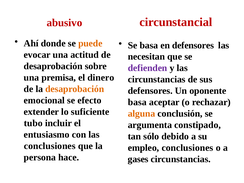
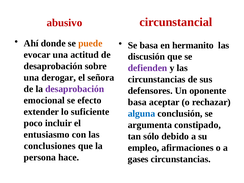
en defensores: defensores -> hermanito
necesitan: necesitan -> discusión
premisa: premisa -> derogar
dinero: dinero -> señora
desaprobación at (75, 89) colour: orange -> purple
alguna colour: orange -> blue
tubo: tubo -> poco
empleo conclusiones: conclusiones -> afirmaciones
